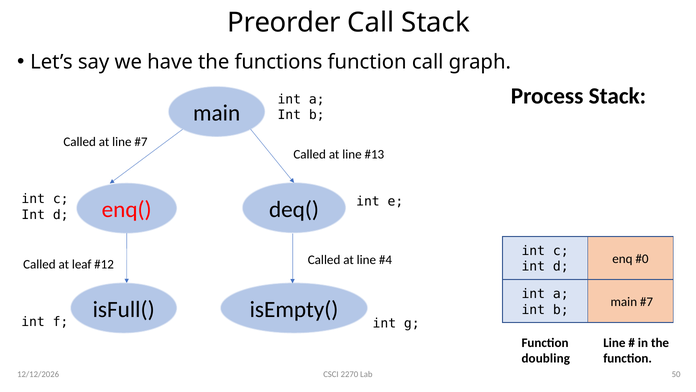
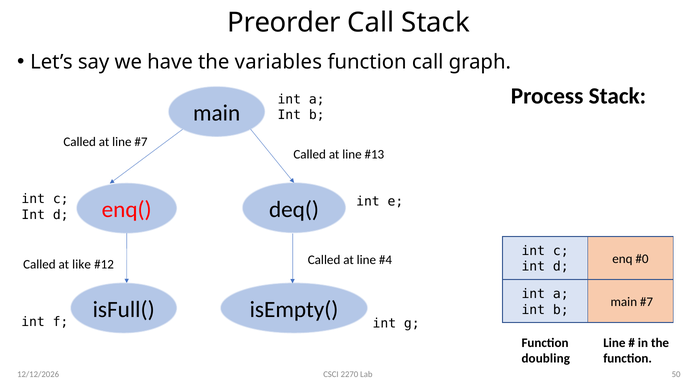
functions: functions -> variables
leaf: leaf -> like
